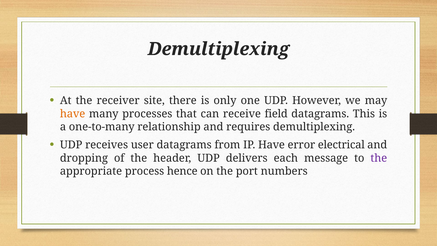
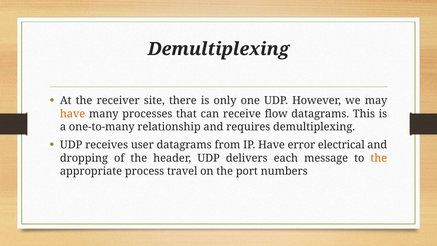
field: field -> flow
the at (379, 158) colour: purple -> orange
hence: hence -> travel
